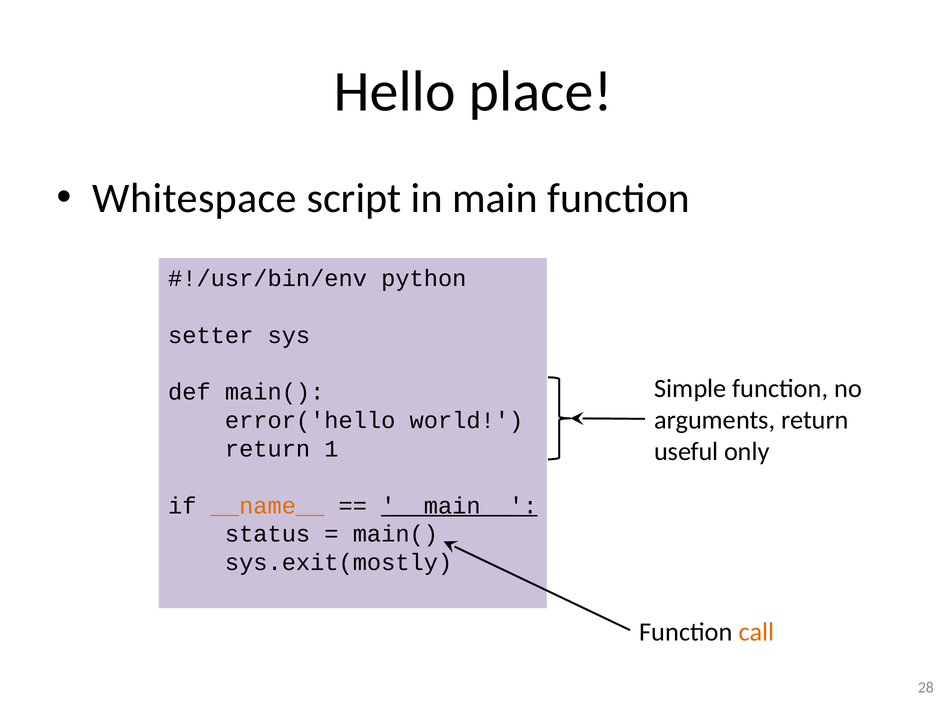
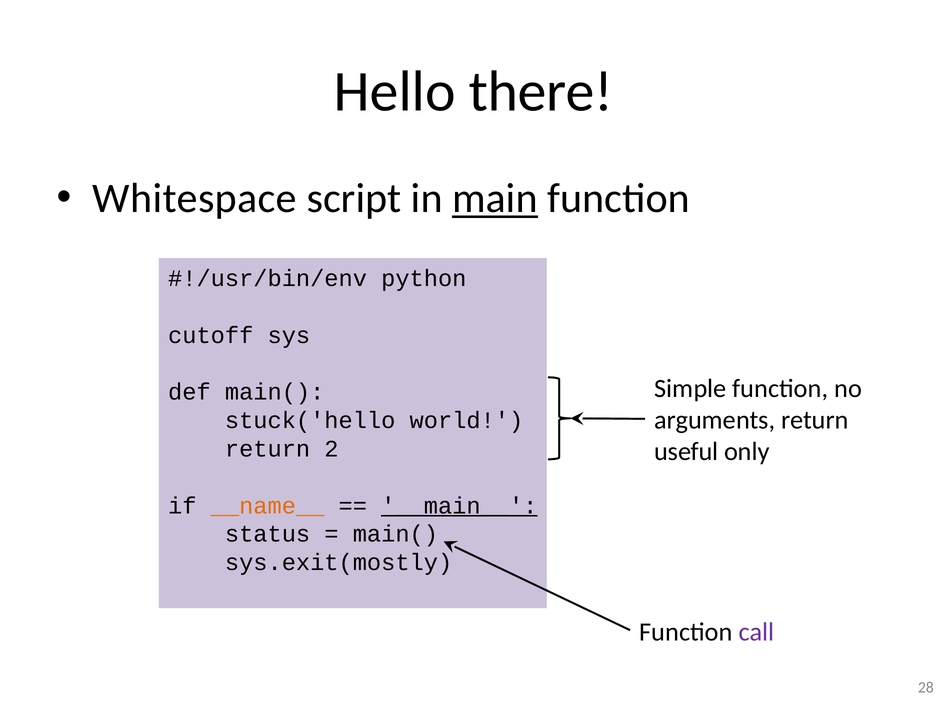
place: place -> there
main underline: none -> present
setter: setter -> cutoff
error('hello: error('hello -> stuck('hello
1: 1 -> 2
call colour: orange -> purple
